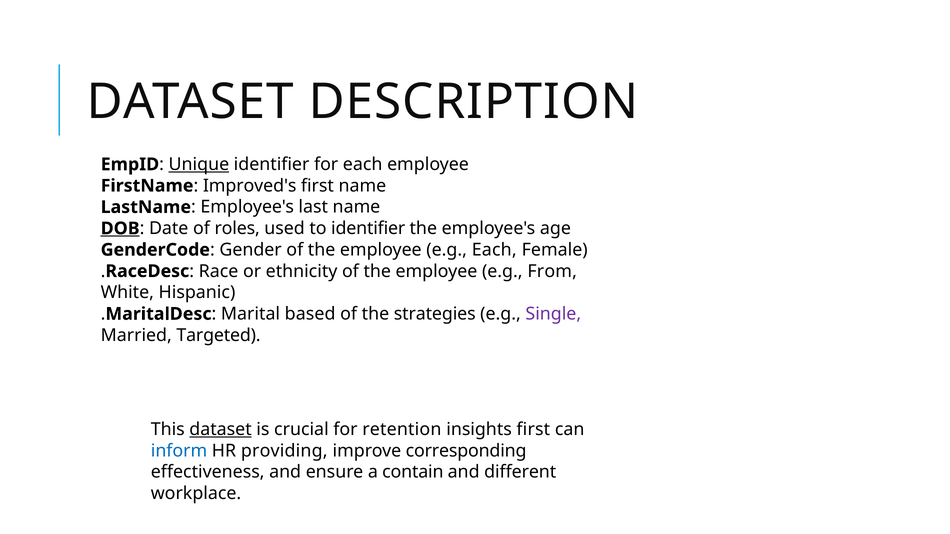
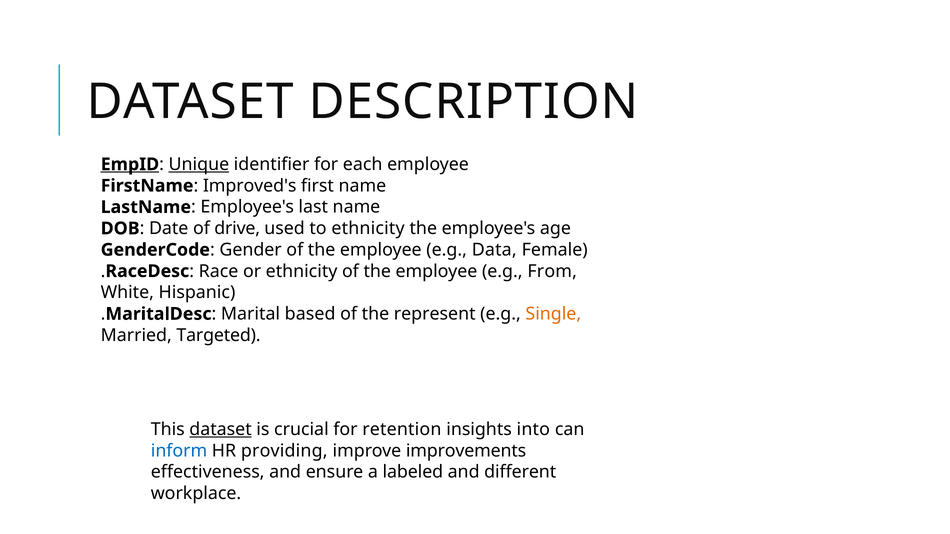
EmpID underline: none -> present
DOB underline: present -> none
roles: roles -> drive
to identifier: identifier -> ethnicity
e.g Each: Each -> Data
strategies: strategies -> represent
Single colour: purple -> orange
insights first: first -> into
corresponding: corresponding -> improvements
contain: contain -> labeled
